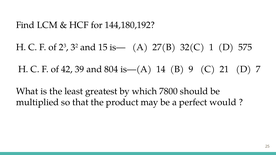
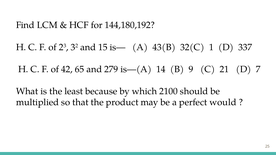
27(B: 27(B -> 43(B
575: 575 -> 337
39: 39 -> 65
804: 804 -> 279
greatest: greatest -> because
7800: 7800 -> 2100
